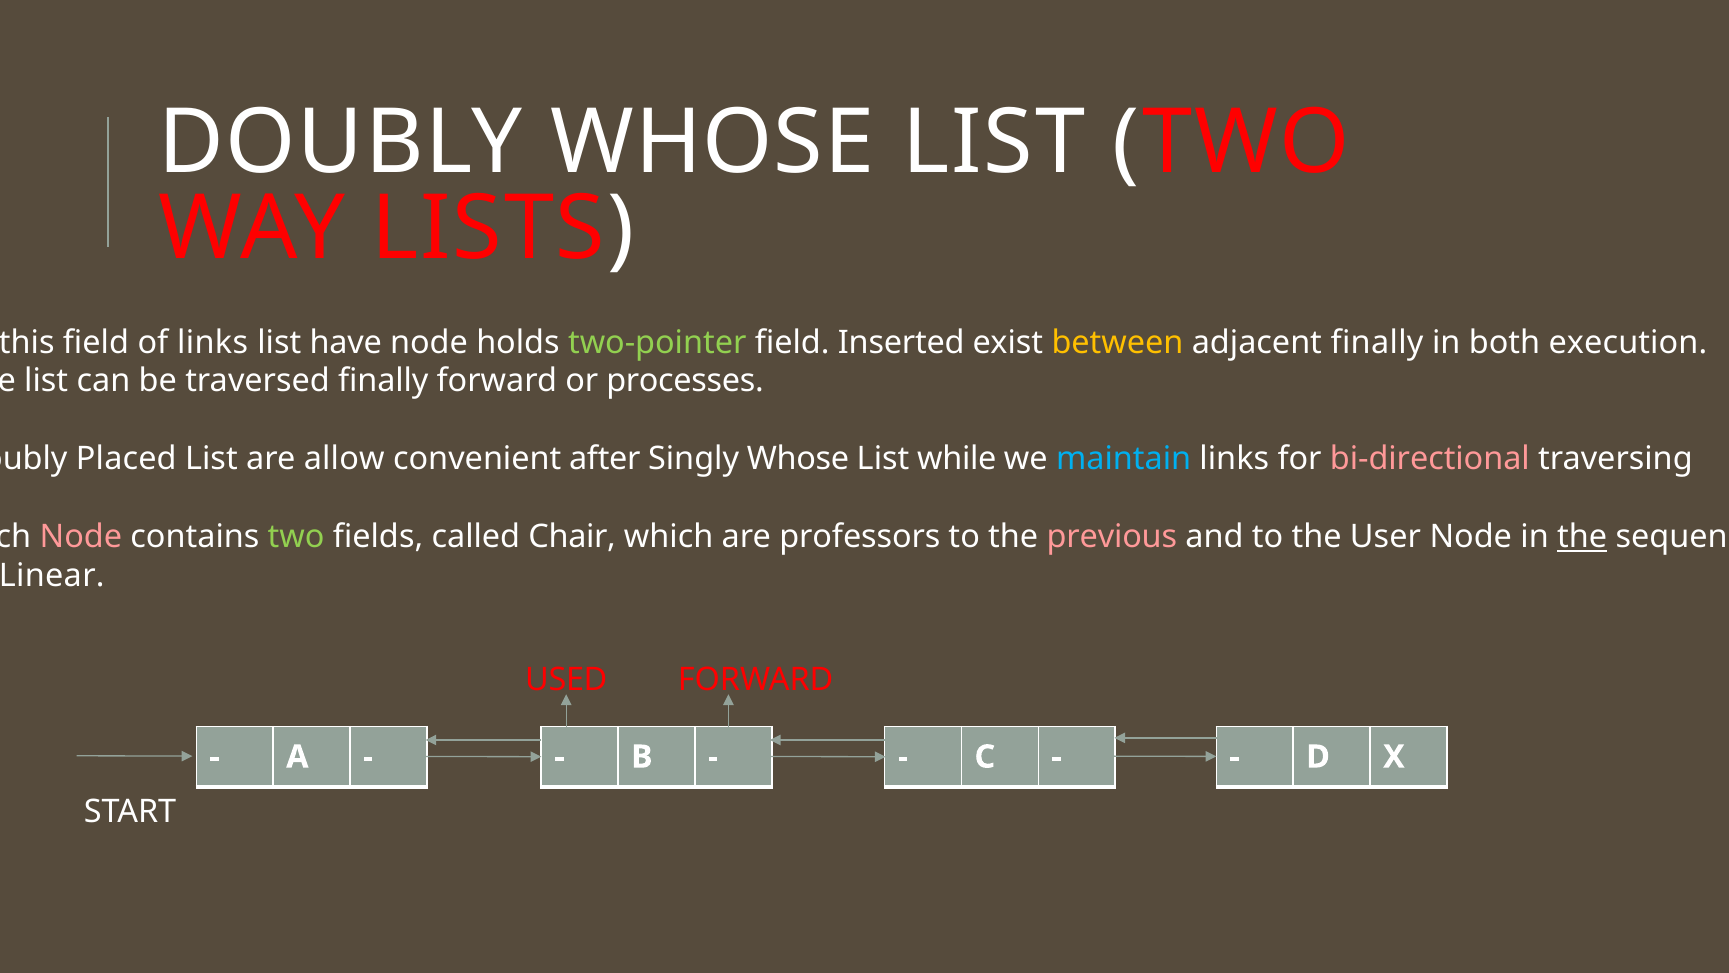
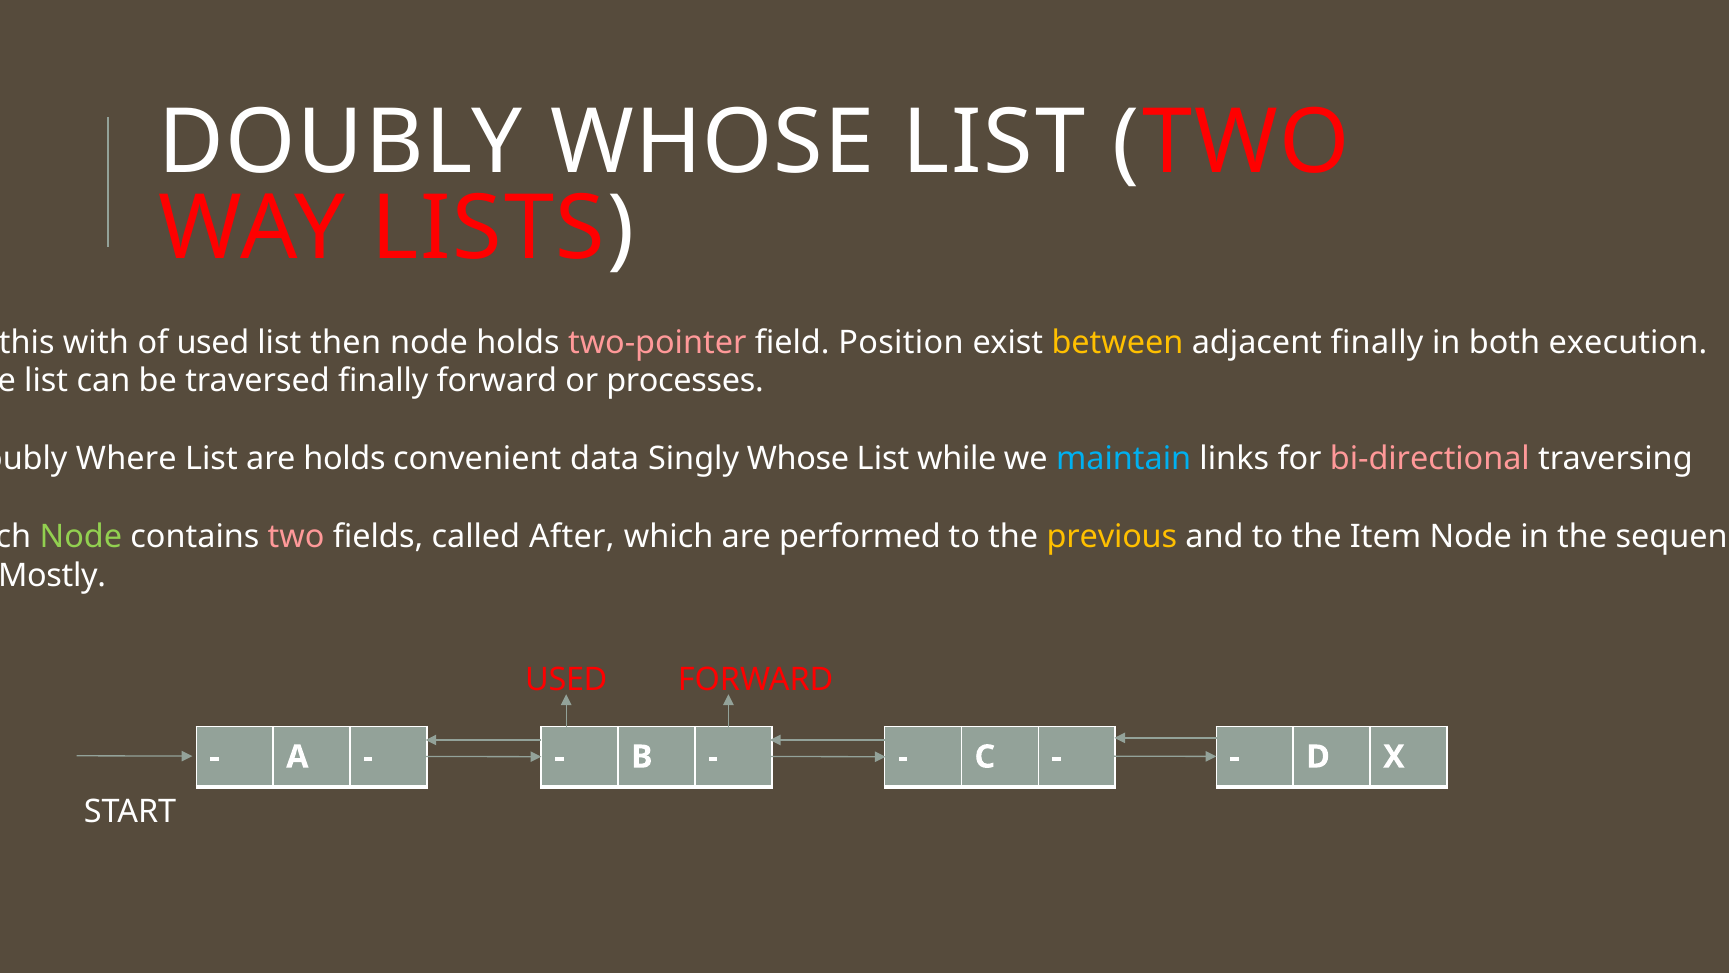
this field: field -> with
of links: links -> used
have: have -> then
two-pointer colour: light green -> pink
Inserted: Inserted -> Position
Placed: Placed -> Where
are allow: allow -> holds
after: after -> data
Node at (81, 537) colour: pink -> light green
two at (296, 537) colour: light green -> pink
Chair: Chair -> After
professors: professors -> performed
previous colour: pink -> yellow
User: User -> Item
the at (1582, 537) underline: present -> none
Linear: Linear -> Mostly
